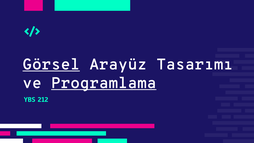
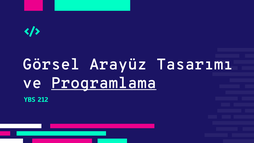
Görsel underline: present -> none
